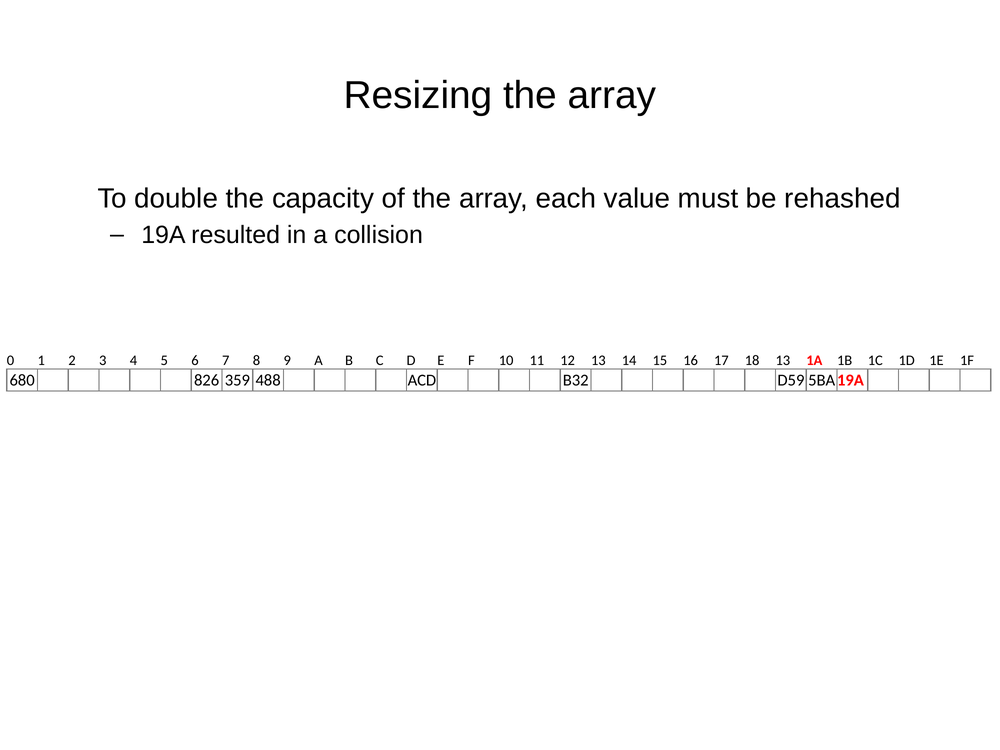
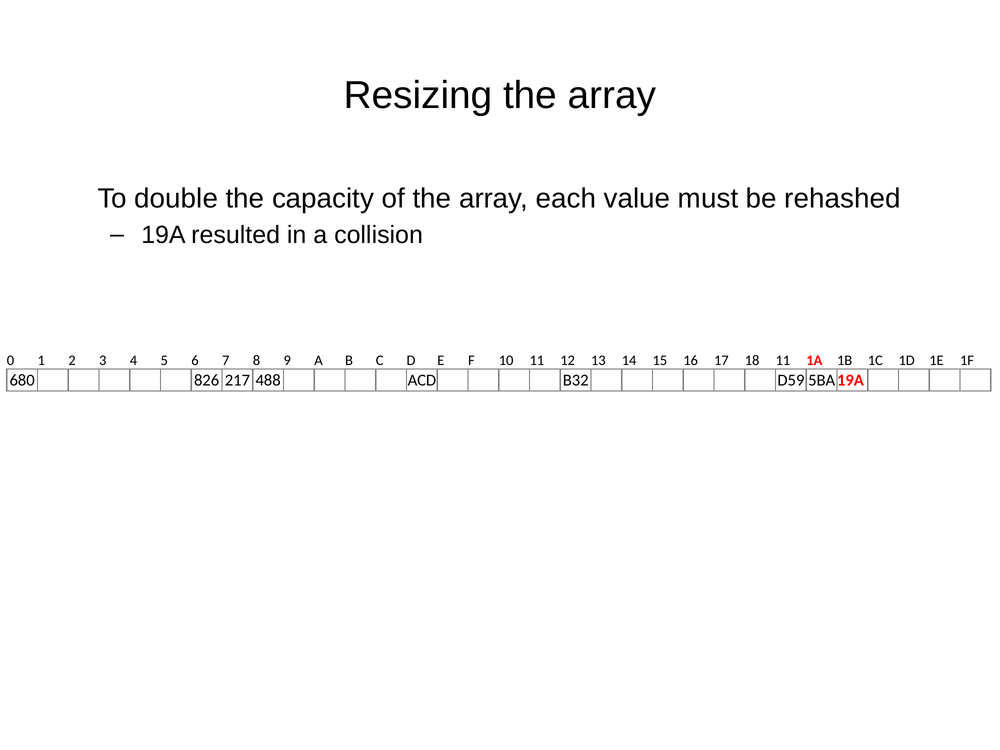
18 13: 13 -> 11
359: 359 -> 217
